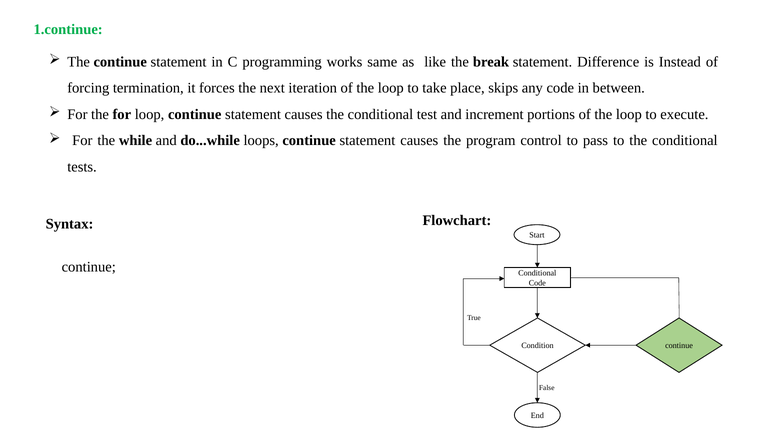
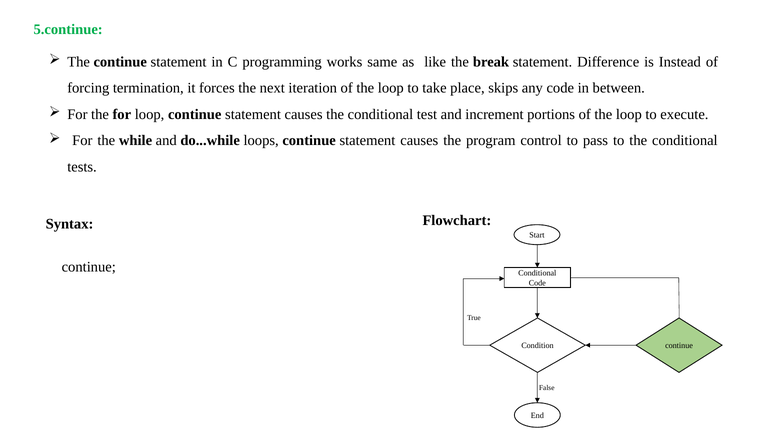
1.continue: 1.continue -> 5.continue
